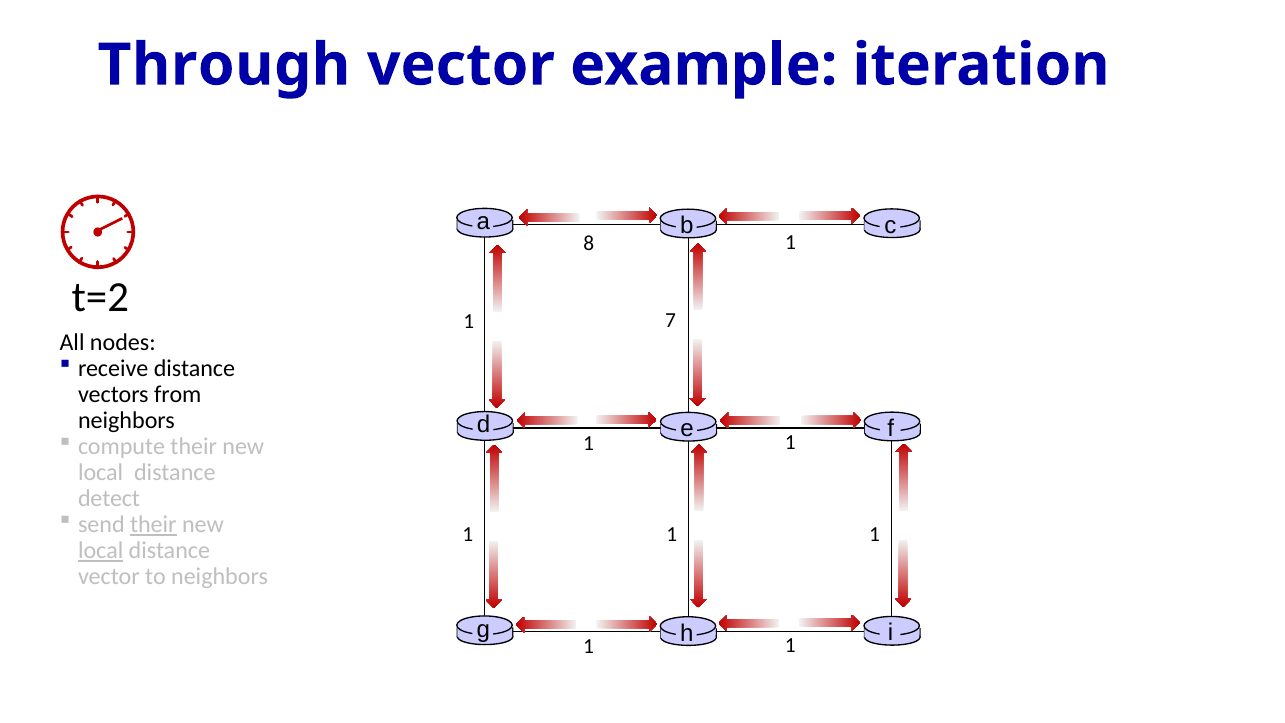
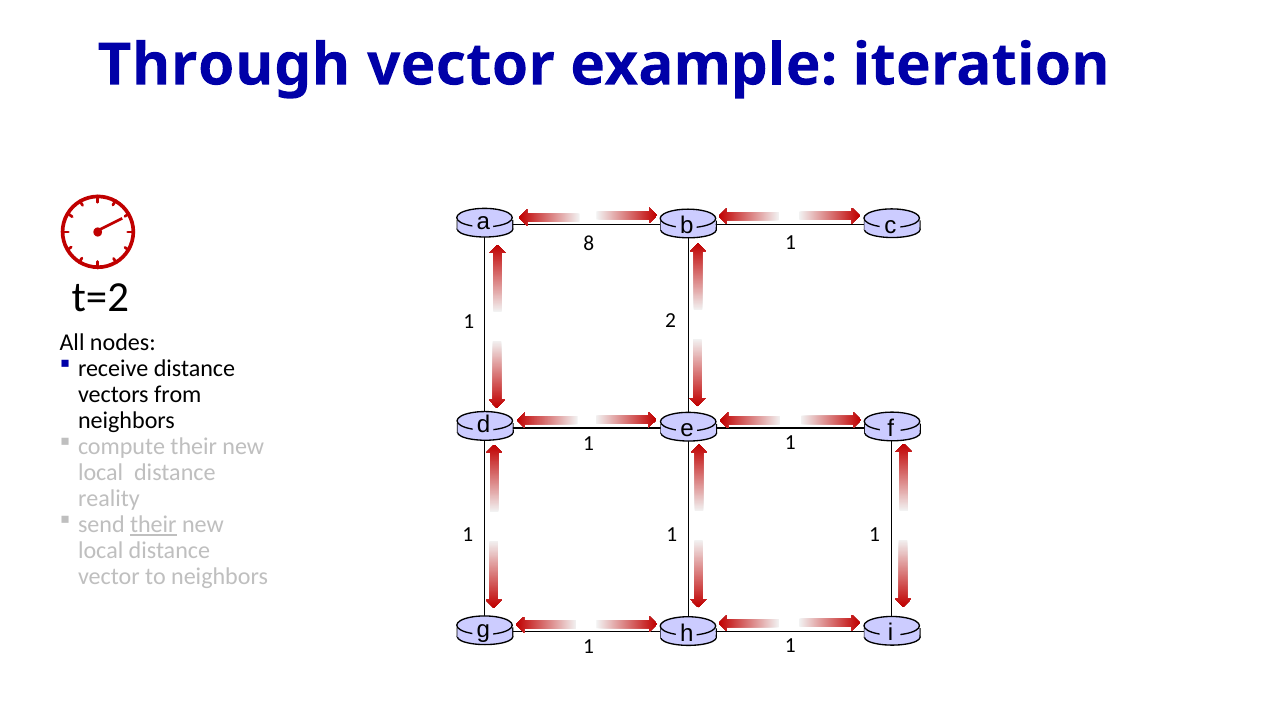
7: 7 -> 2
detect: detect -> reality
local at (101, 550) underline: present -> none
